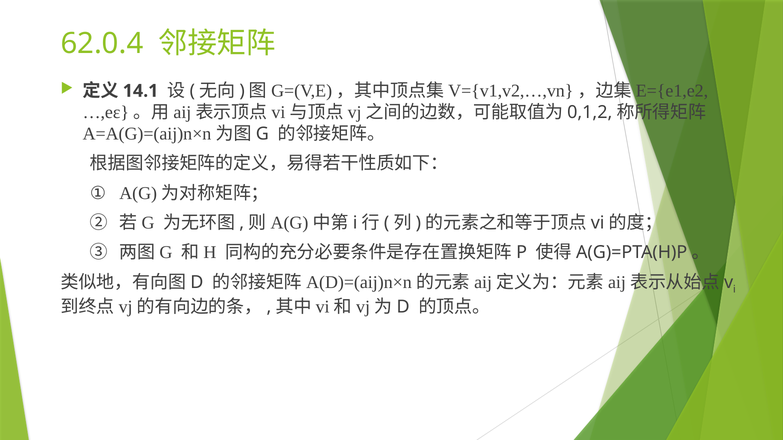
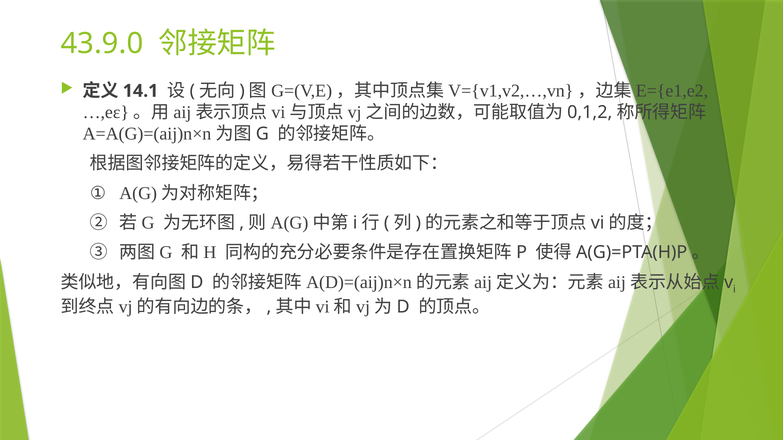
62.0.4: 62.0.4 -> 43.9.0
